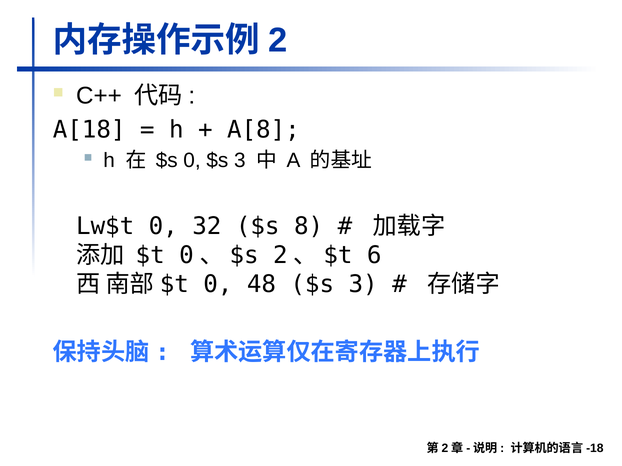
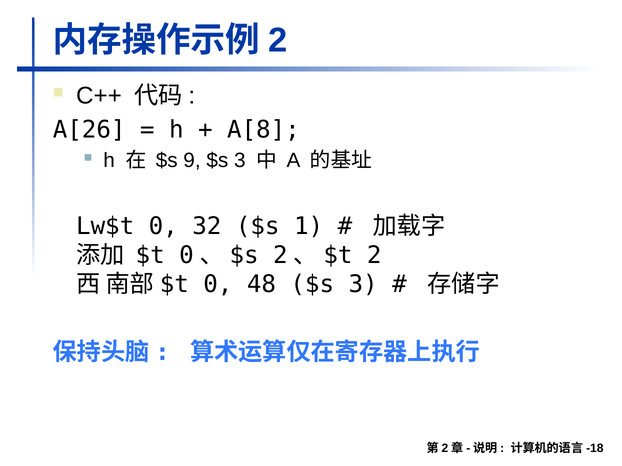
A[18: A[18 -> A[26
$s 0: 0 -> 9
8: 8 -> 1
2、$t 6: 6 -> 2
